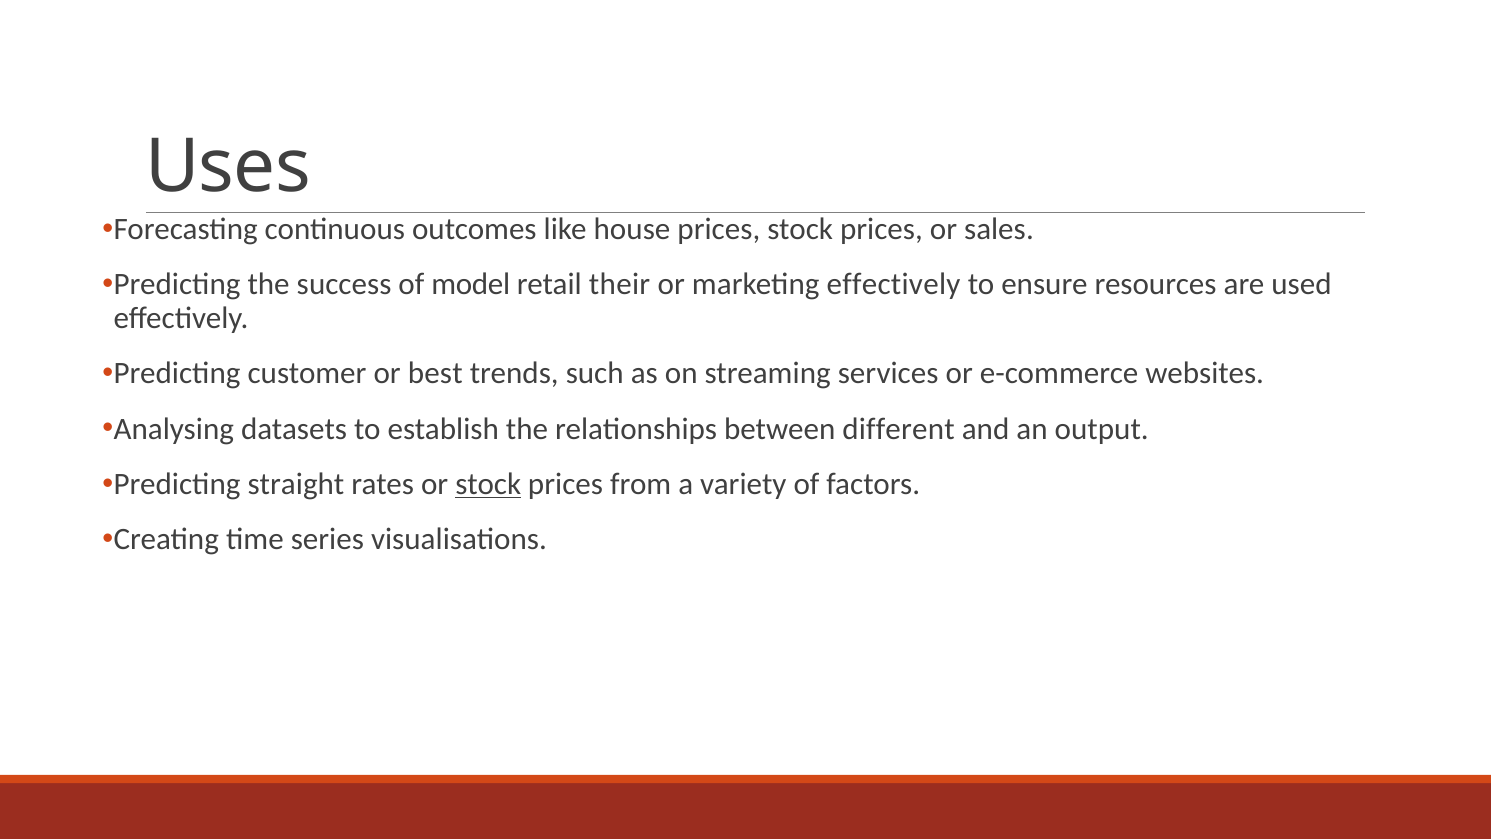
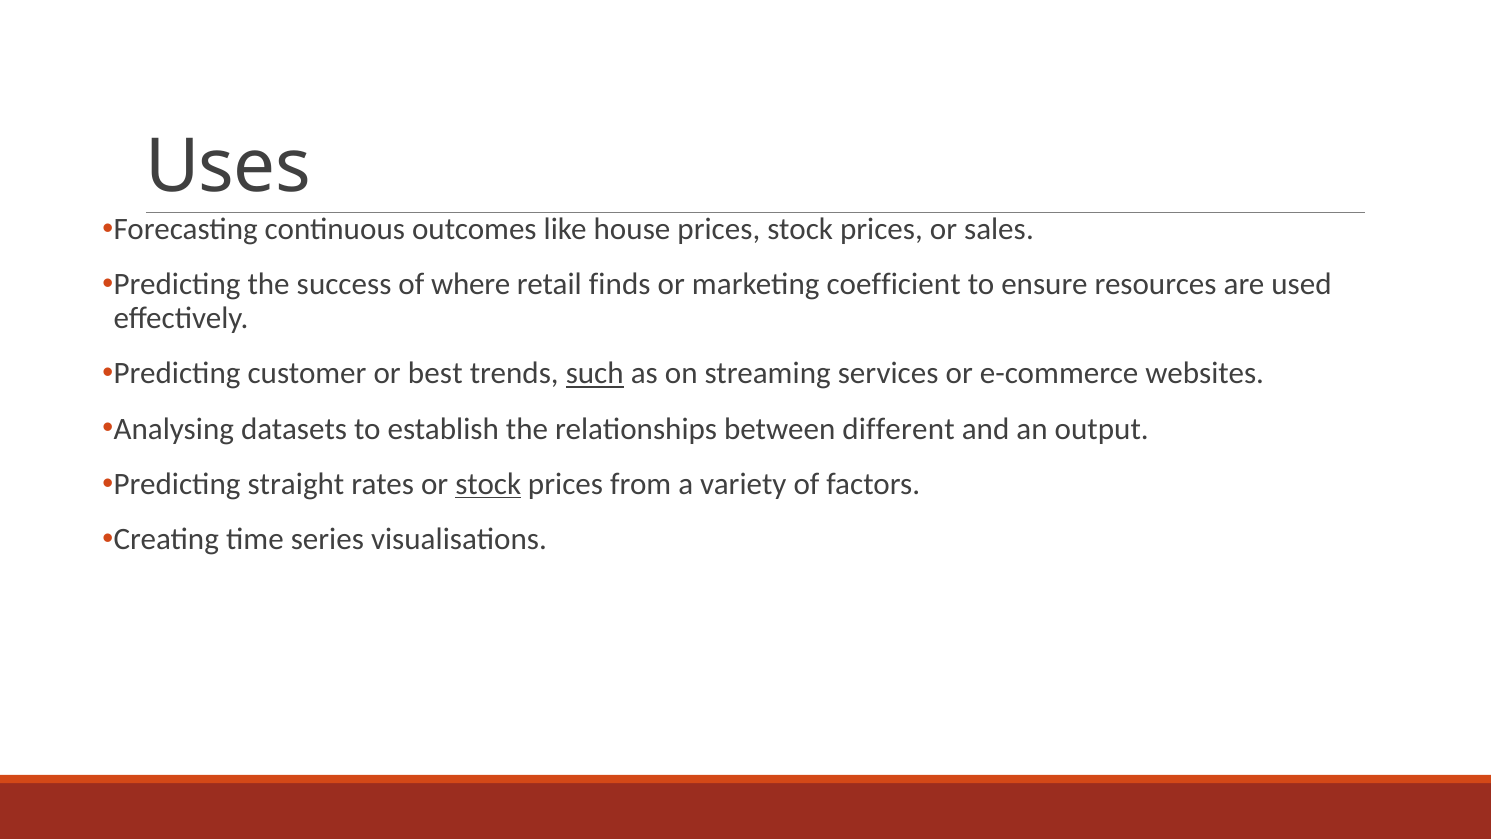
model: model -> where
their: their -> finds
marketing effectively: effectively -> coefficient
such underline: none -> present
